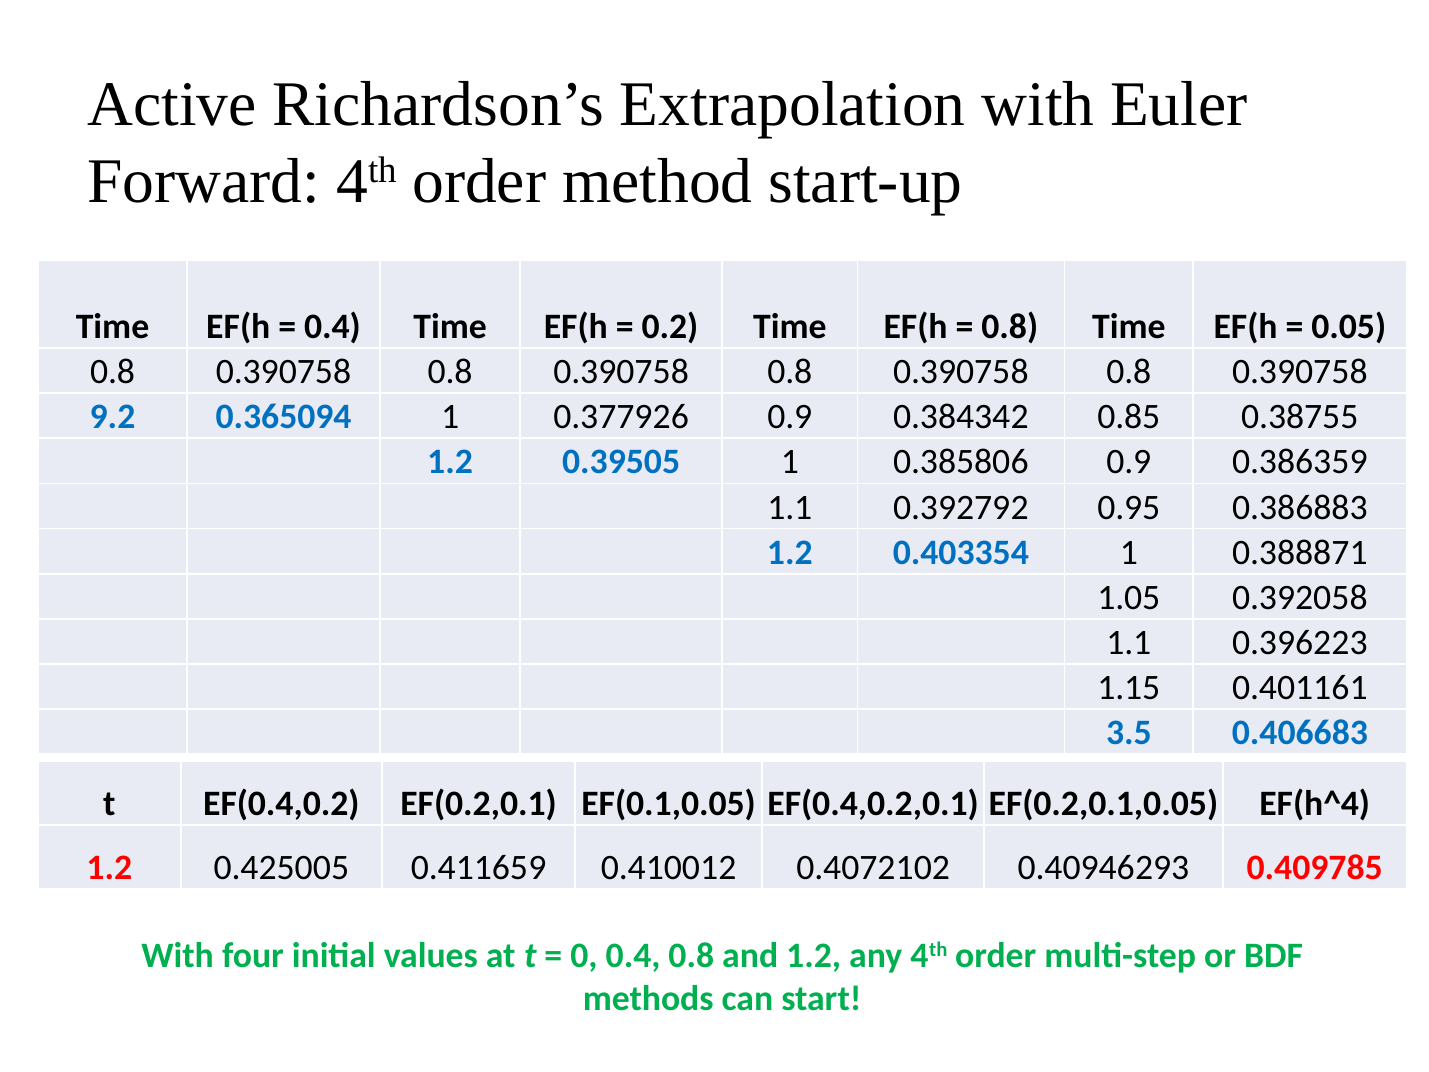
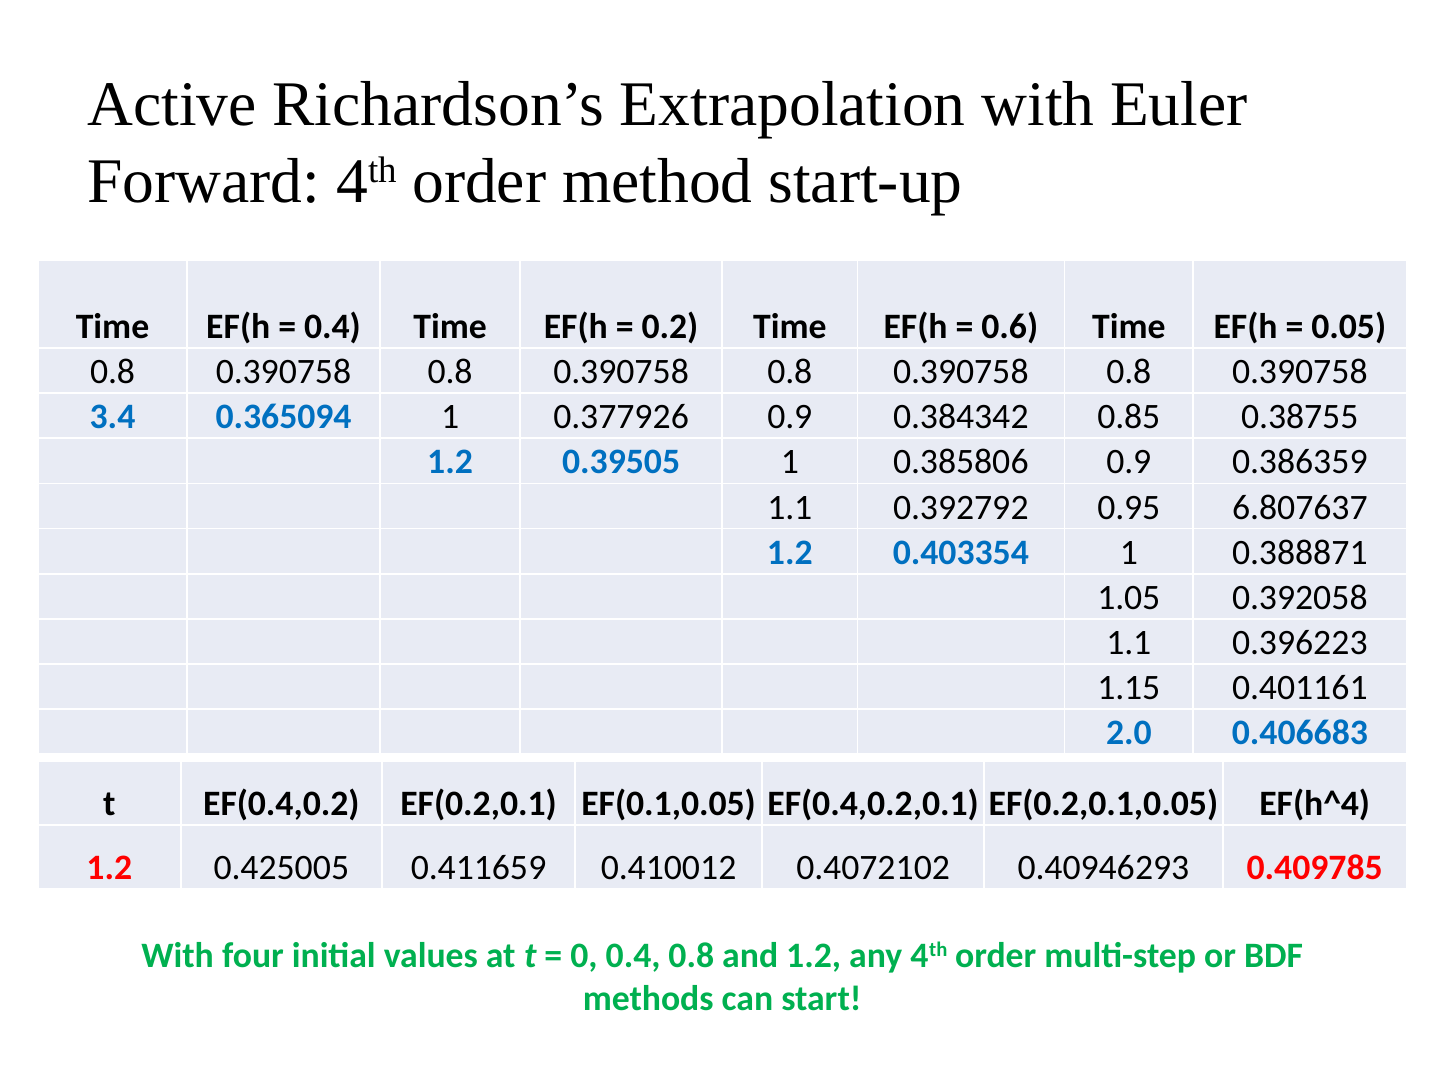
0.8 at (1010, 327): 0.8 -> 0.6
9.2: 9.2 -> 3.4
0.386883: 0.386883 -> 6.807637
3.5: 3.5 -> 2.0
